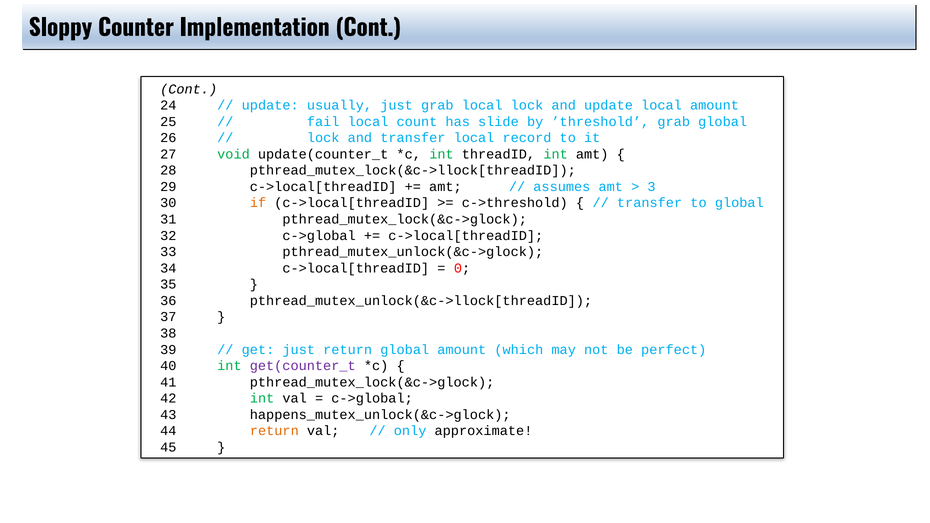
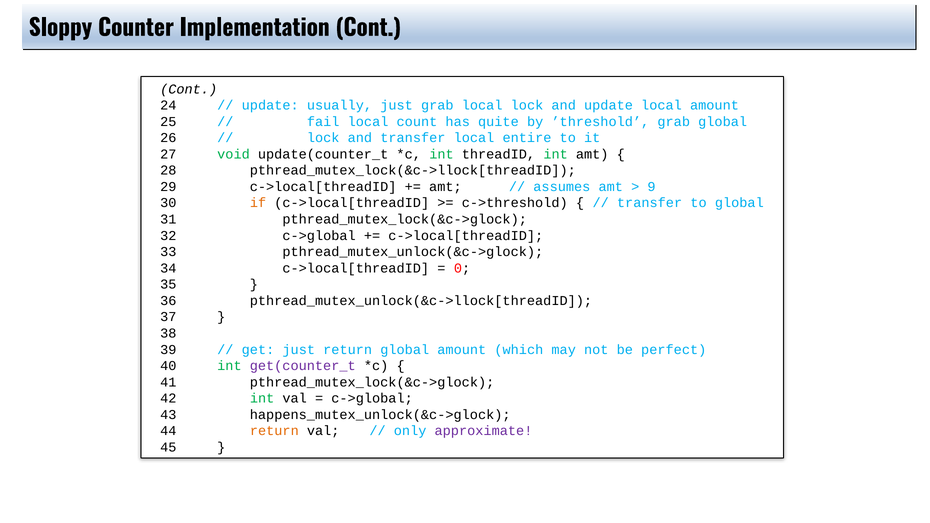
slide: slide -> quite
record: record -> entire
3: 3 -> 9
approximate colour: black -> purple
